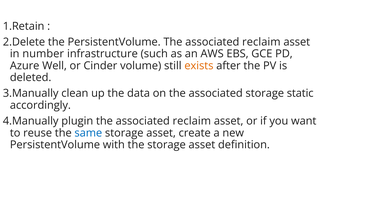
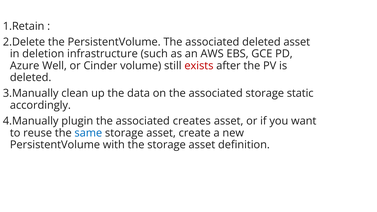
PersistentVolume The associated reclaim: reclaim -> deleted
number: number -> deletion
exists colour: orange -> red
reclaim at (192, 121): reclaim -> creates
